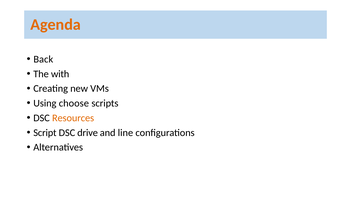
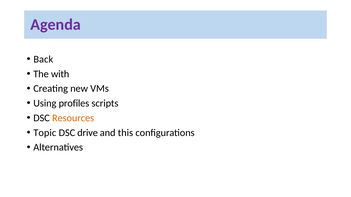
Agenda colour: orange -> purple
choose: choose -> profiles
Script: Script -> Topic
line: line -> this
